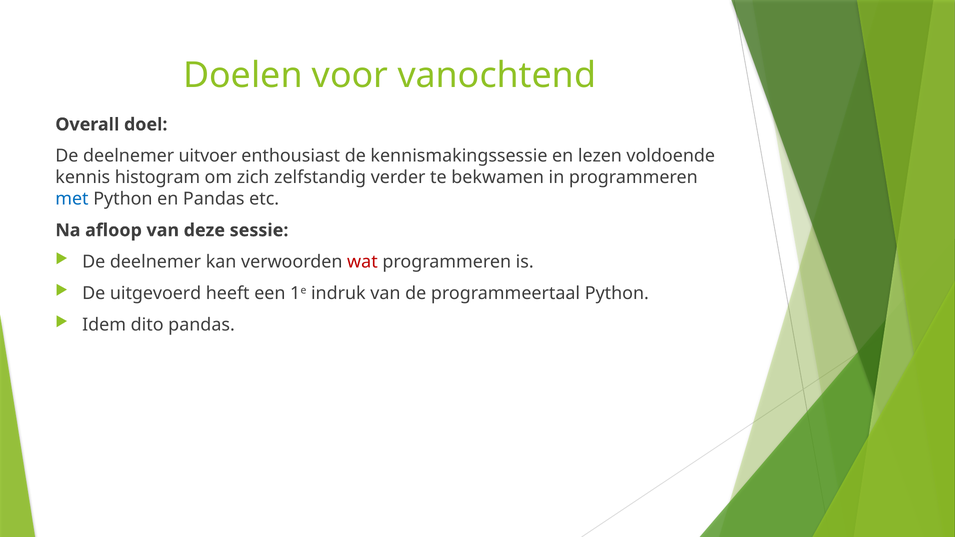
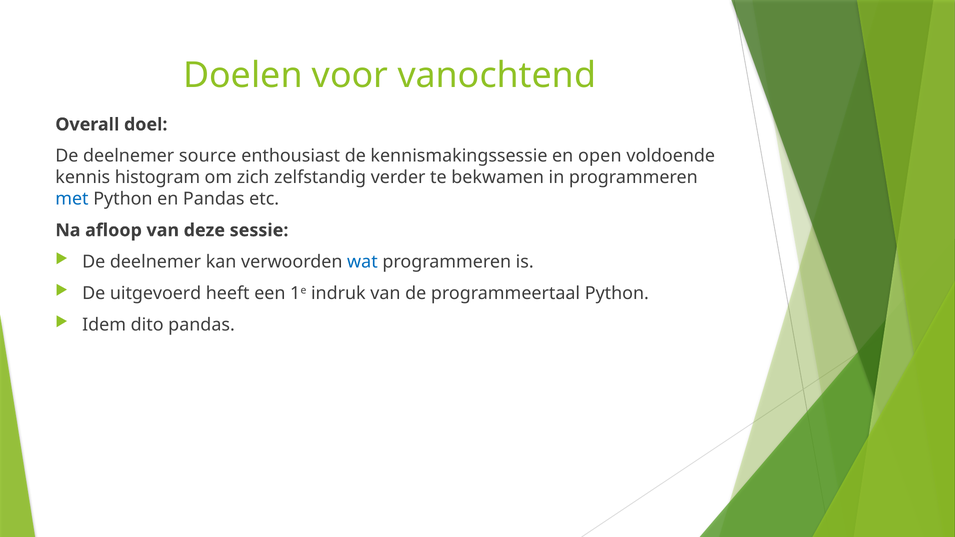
uitvoer: uitvoer -> source
lezen: lezen -> open
wat colour: red -> blue
